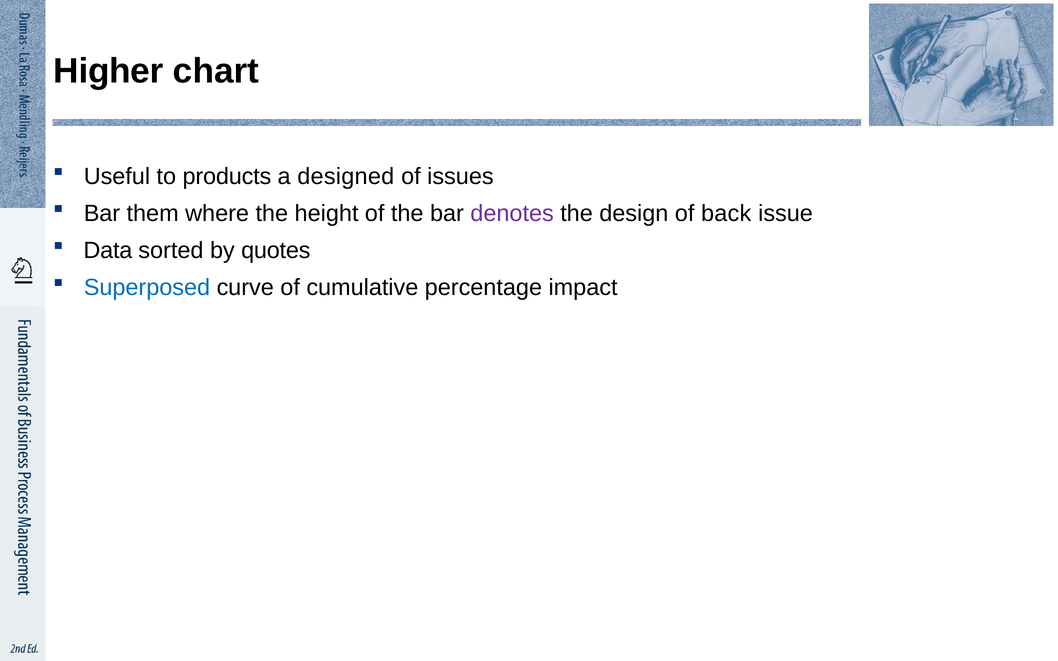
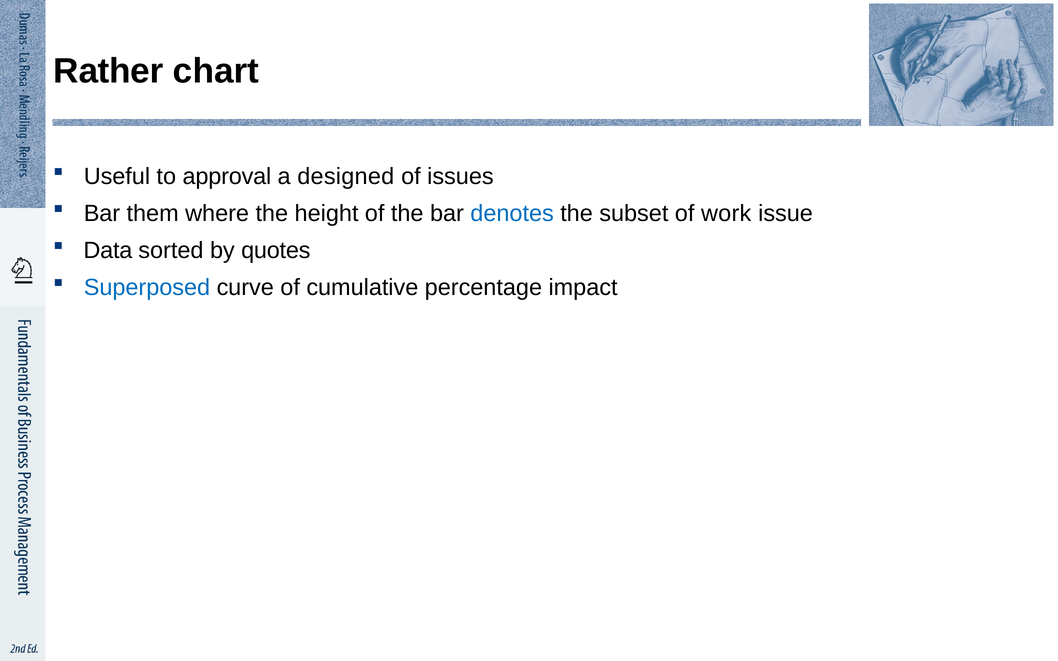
Higher: Higher -> Rather
products: products -> approval
denotes colour: purple -> blue
design: design -> subset
back: back -> work
